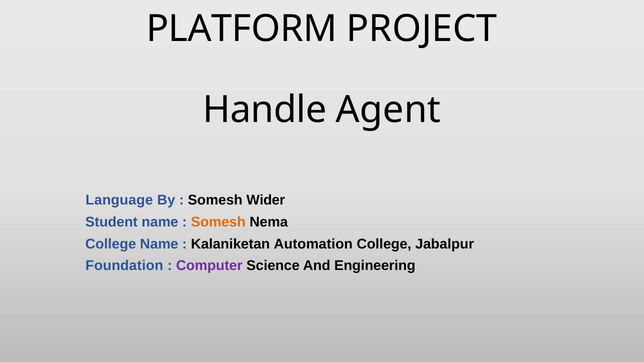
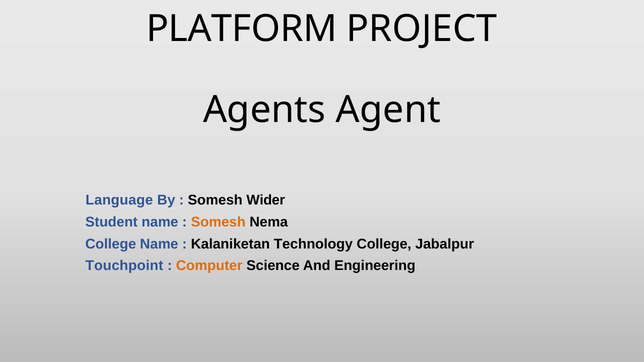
Handle: Handle -> Agents
Automation: Automation -> Technology
Foundation: Foundation -> Touchpoint
Computer colour: purple -> orange
